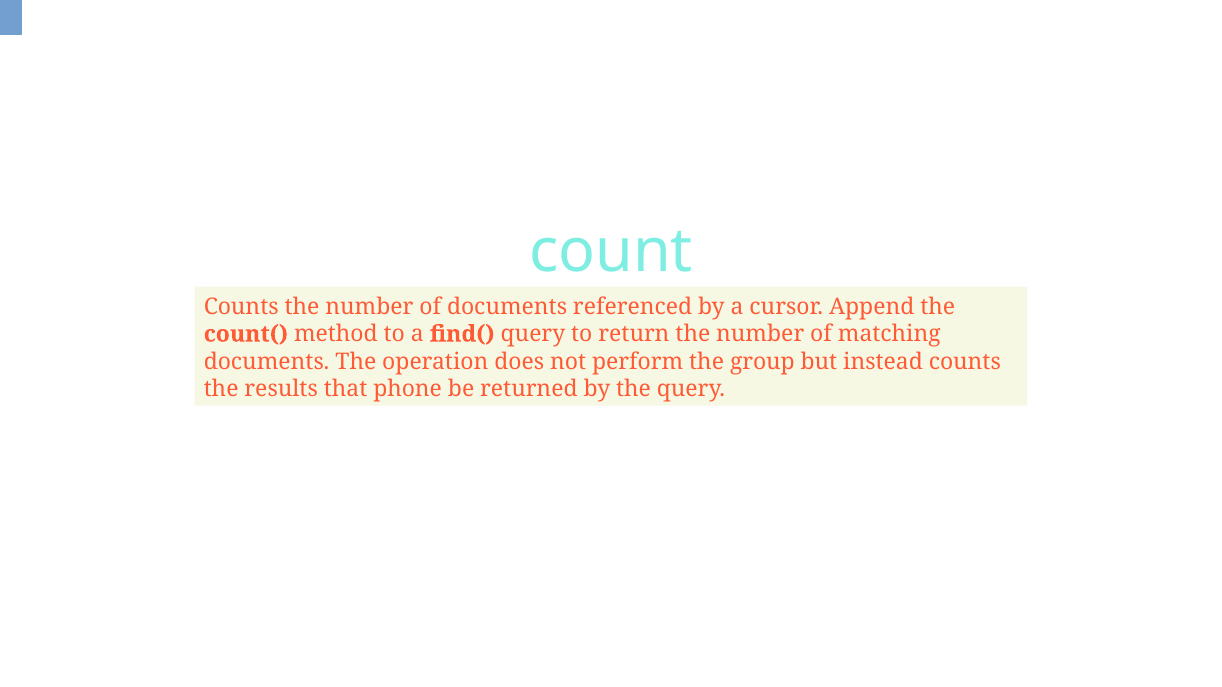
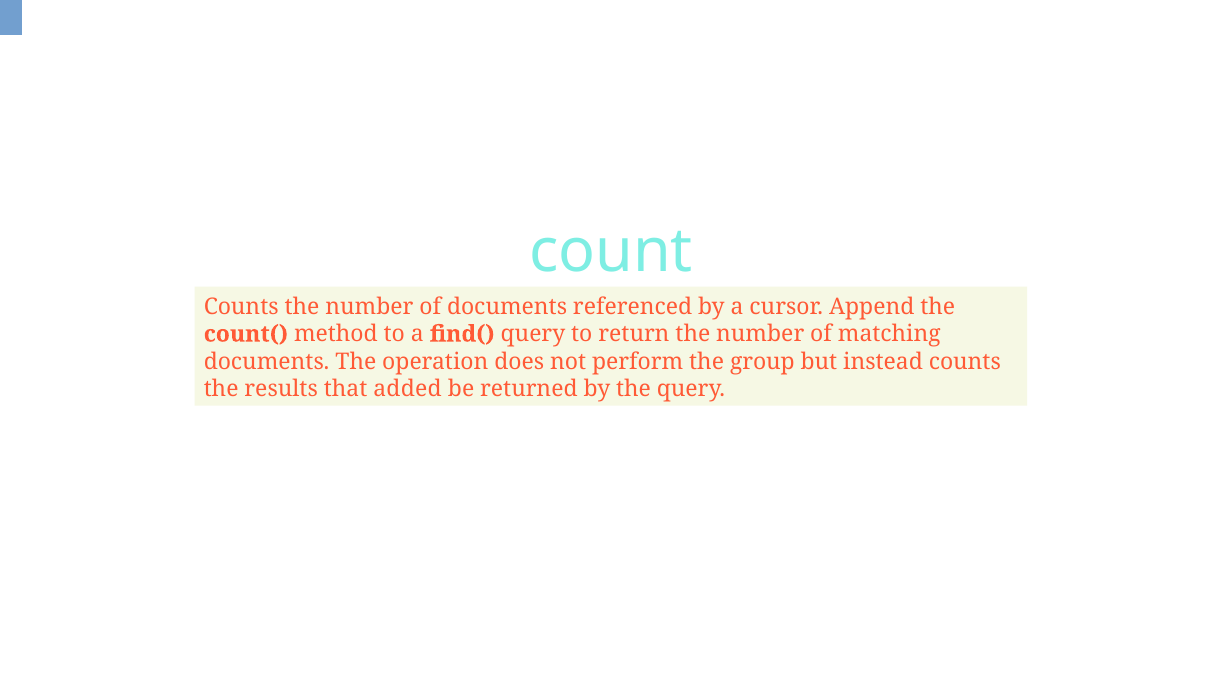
phone: phone -> added
